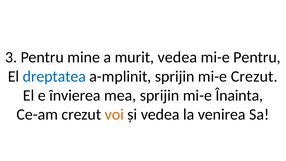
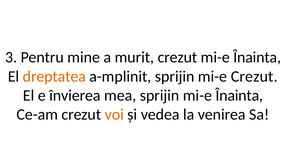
murit vedea: vedea -> crezut
Pentru at (257, 57): Pentru -> Înainta
dreptatea colour: blue -> orange
